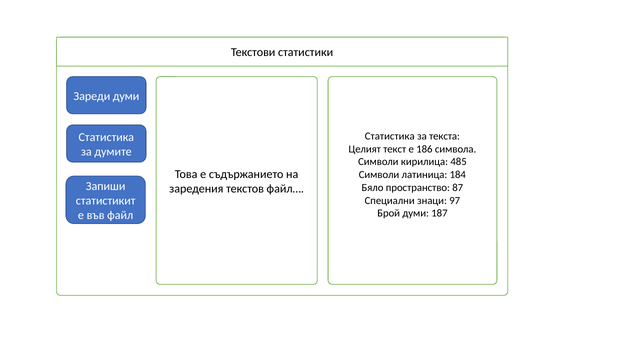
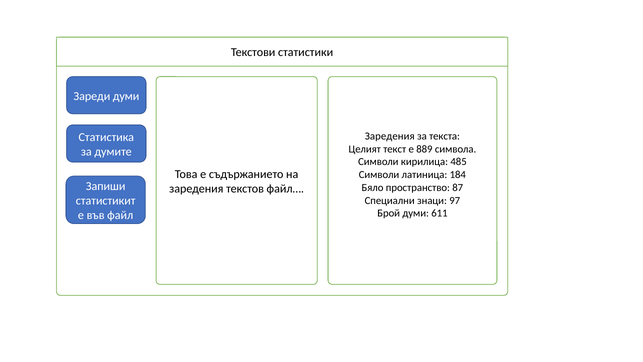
Статистика at (390, 136): Статистика -> Заредения
186: 186 -> 889
187: 187 -> 611
